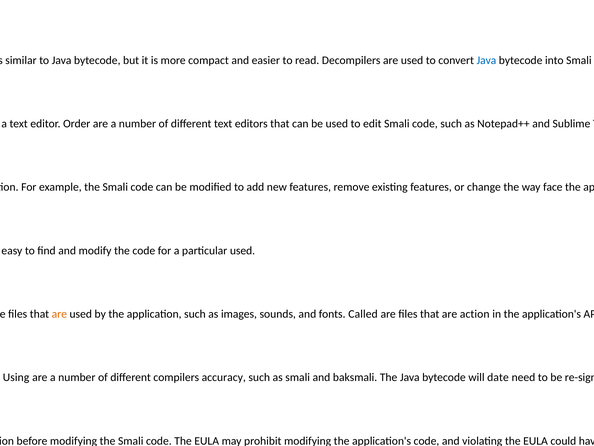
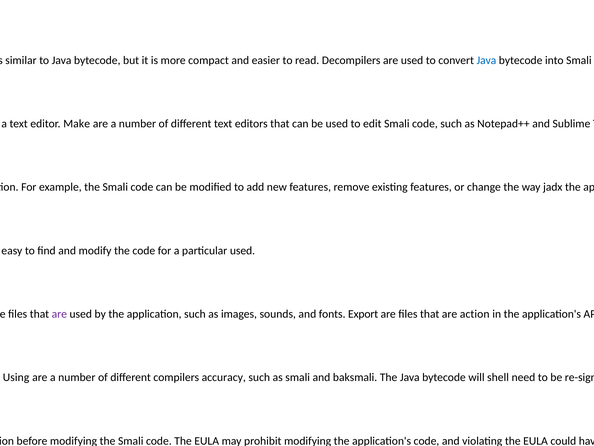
Order: Order -> Make
way face: face -> jadx
are at (59, 314) colour: orange -> purple
Called: Called -> Export
date: date -> shell
